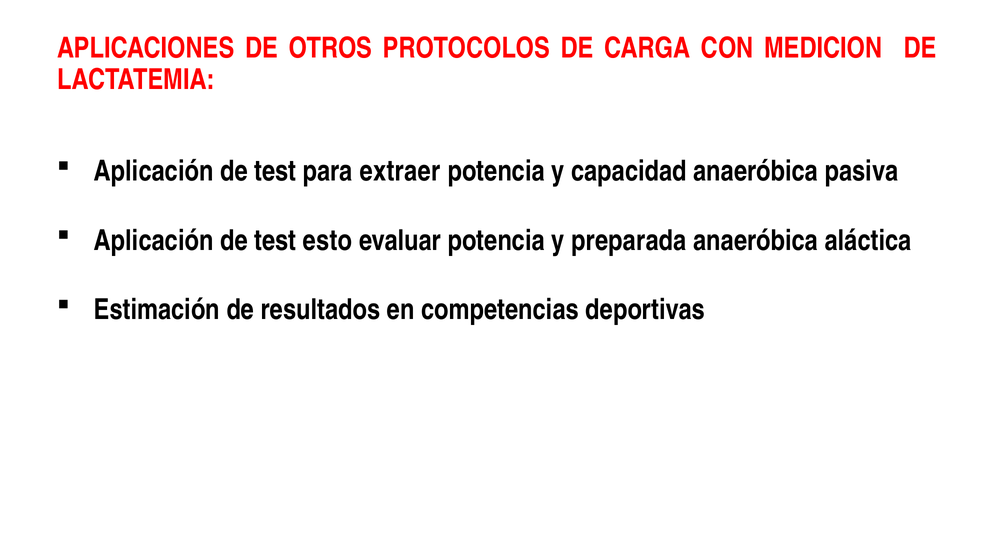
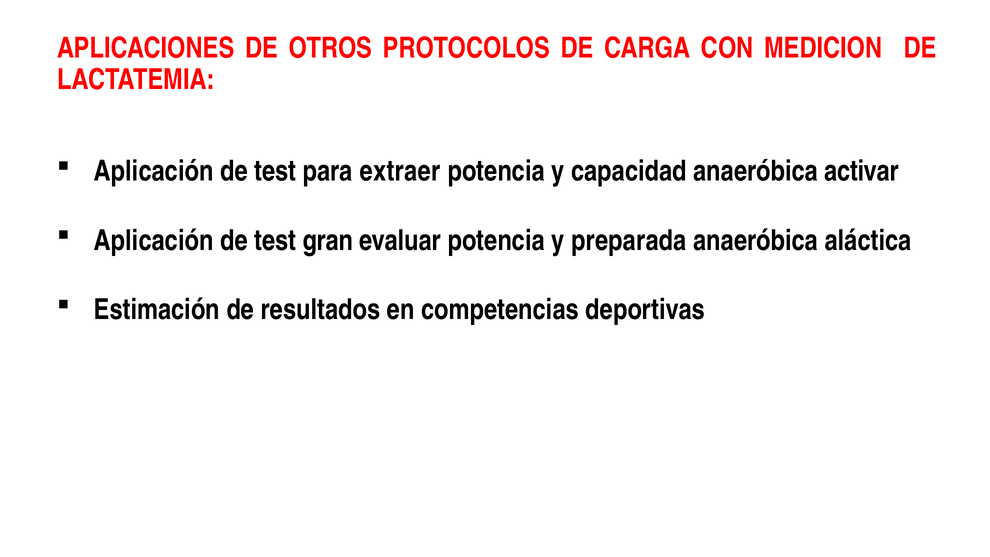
pasiva: pasiva -> activar
esto: esto -> gran
